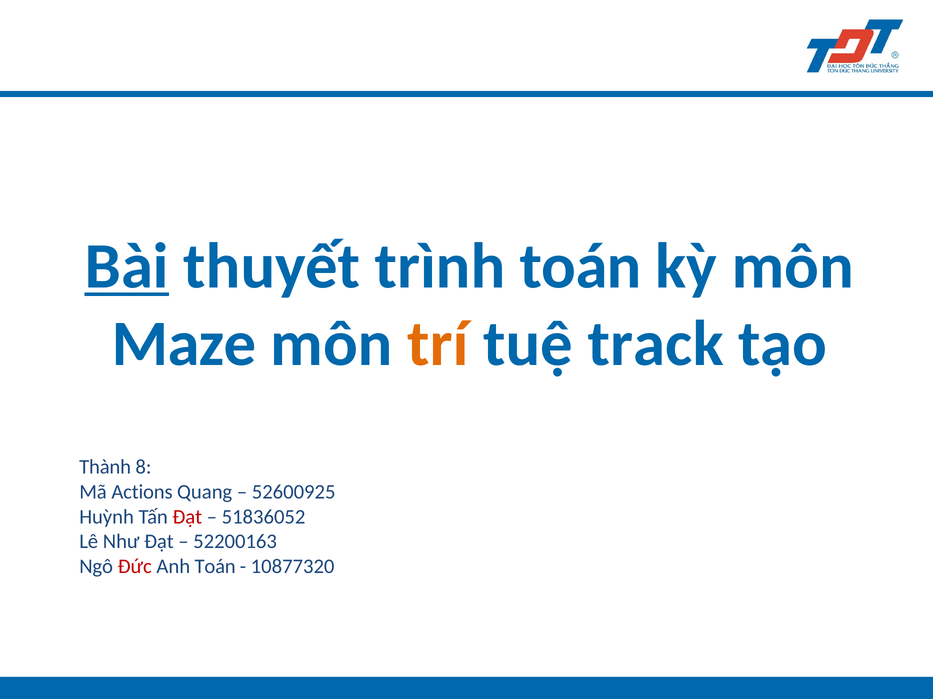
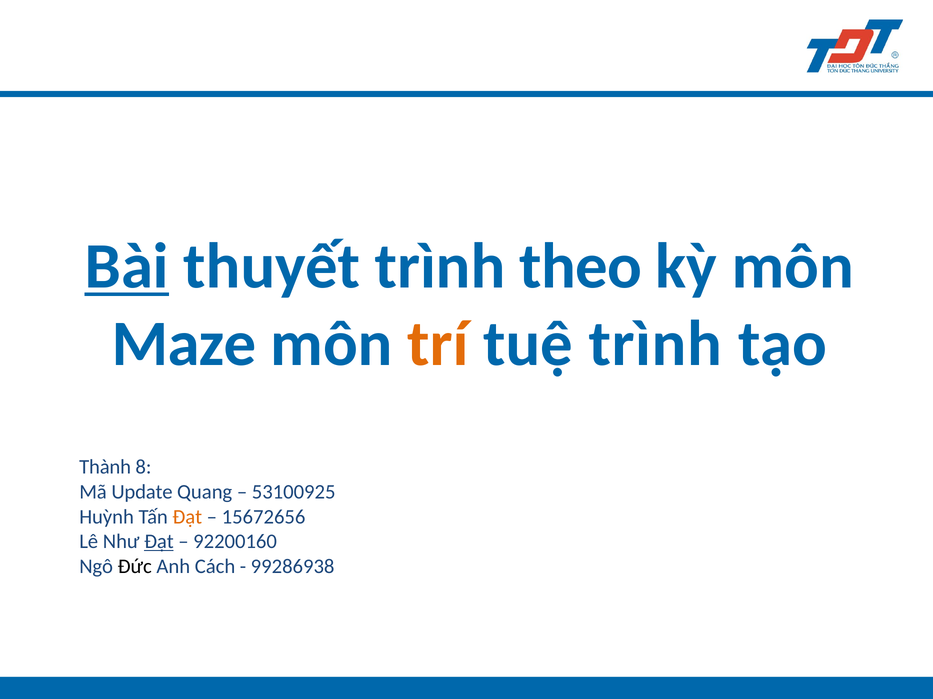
trình toán: toán -> theo
tuệ track: track -> trình
Actions: Actions -> Update
52600925: 52600925 -> 53100925
Đạt at (187, 517) colour: red -> orange
51836052: 51836052 -> 15672656
Đạt at (159, 542) underline: none -> present
52200163: 52200163 -> 92200160
Đức colour: red -> black
Anh Toán: Toán -> Cách
10877320: 10877320 -> 99286938
